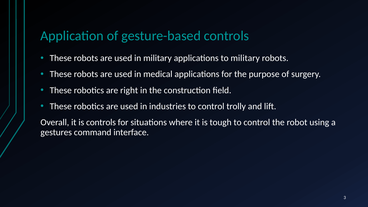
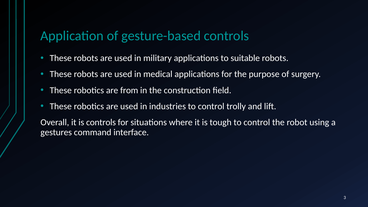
to military: military -> suitable
right: right -> from
